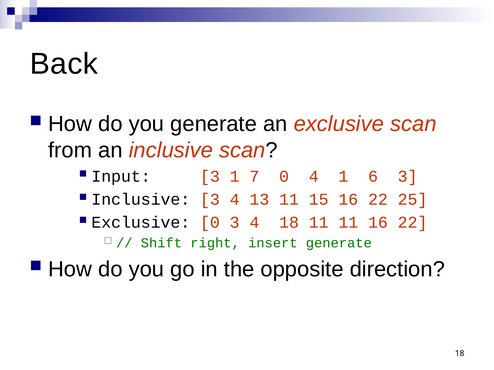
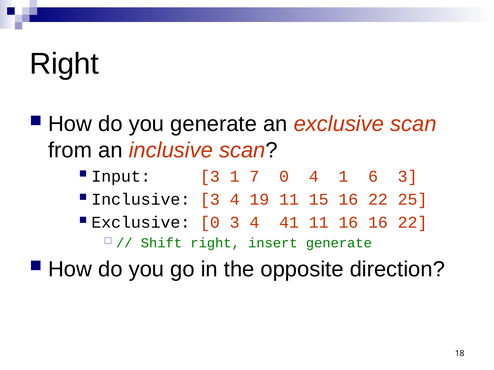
Back at (64, 64): Back -> Right
13: 13 -> 19
4 18: 18 -> 41
11 11: 11 -> 16
